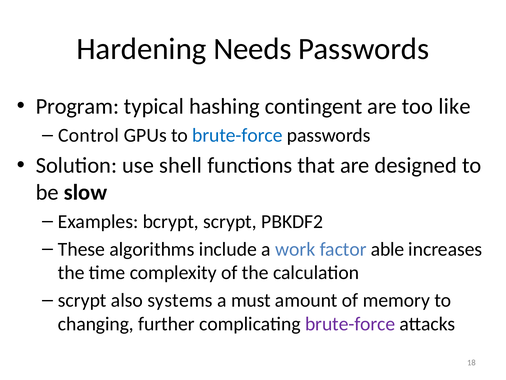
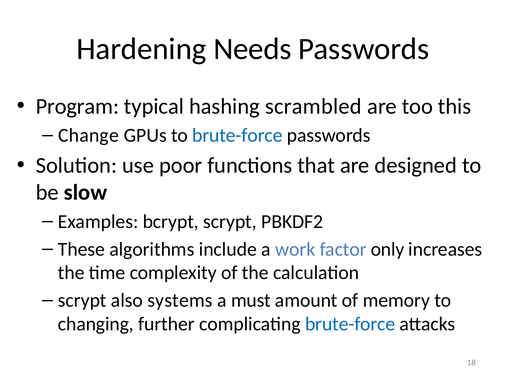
contingent: contingent -> scrambled
like: like -> this
Control: Control -> Change
shell: shell -> poor
able: able -> only
brute-force at (350, 324) colour: purple -> blue
